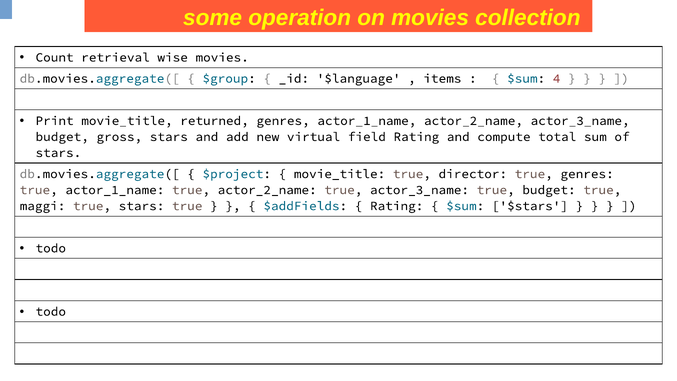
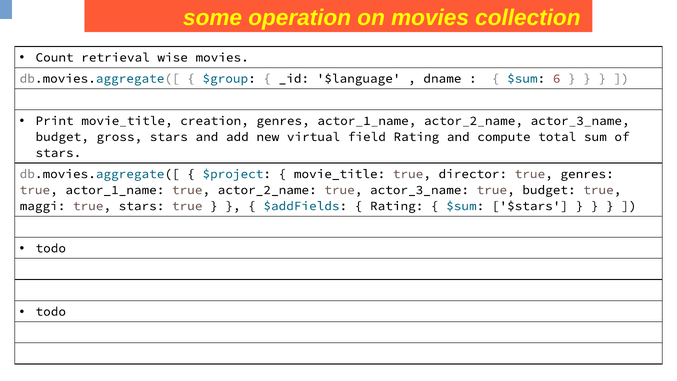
items: items -> dname
4: 4 -> 6
returned: returned -> creation
